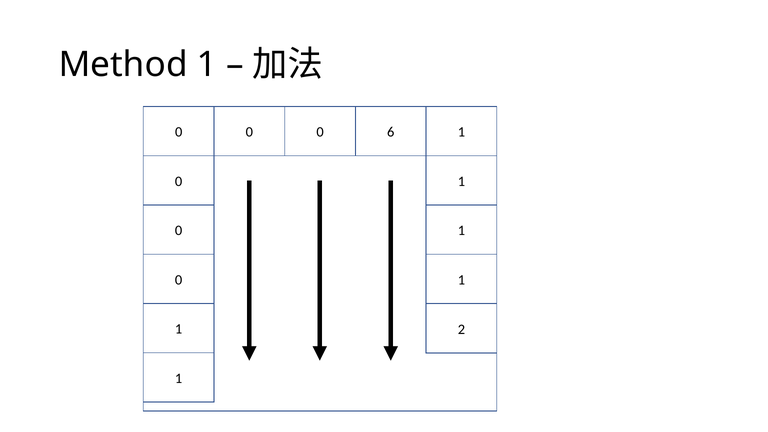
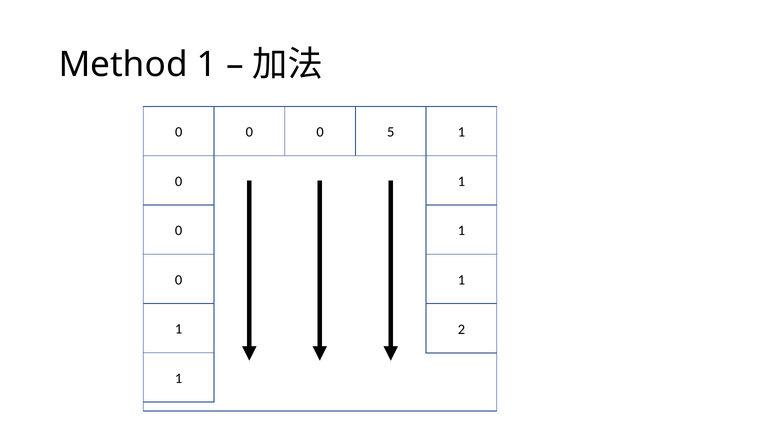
6: 6 -> 5
